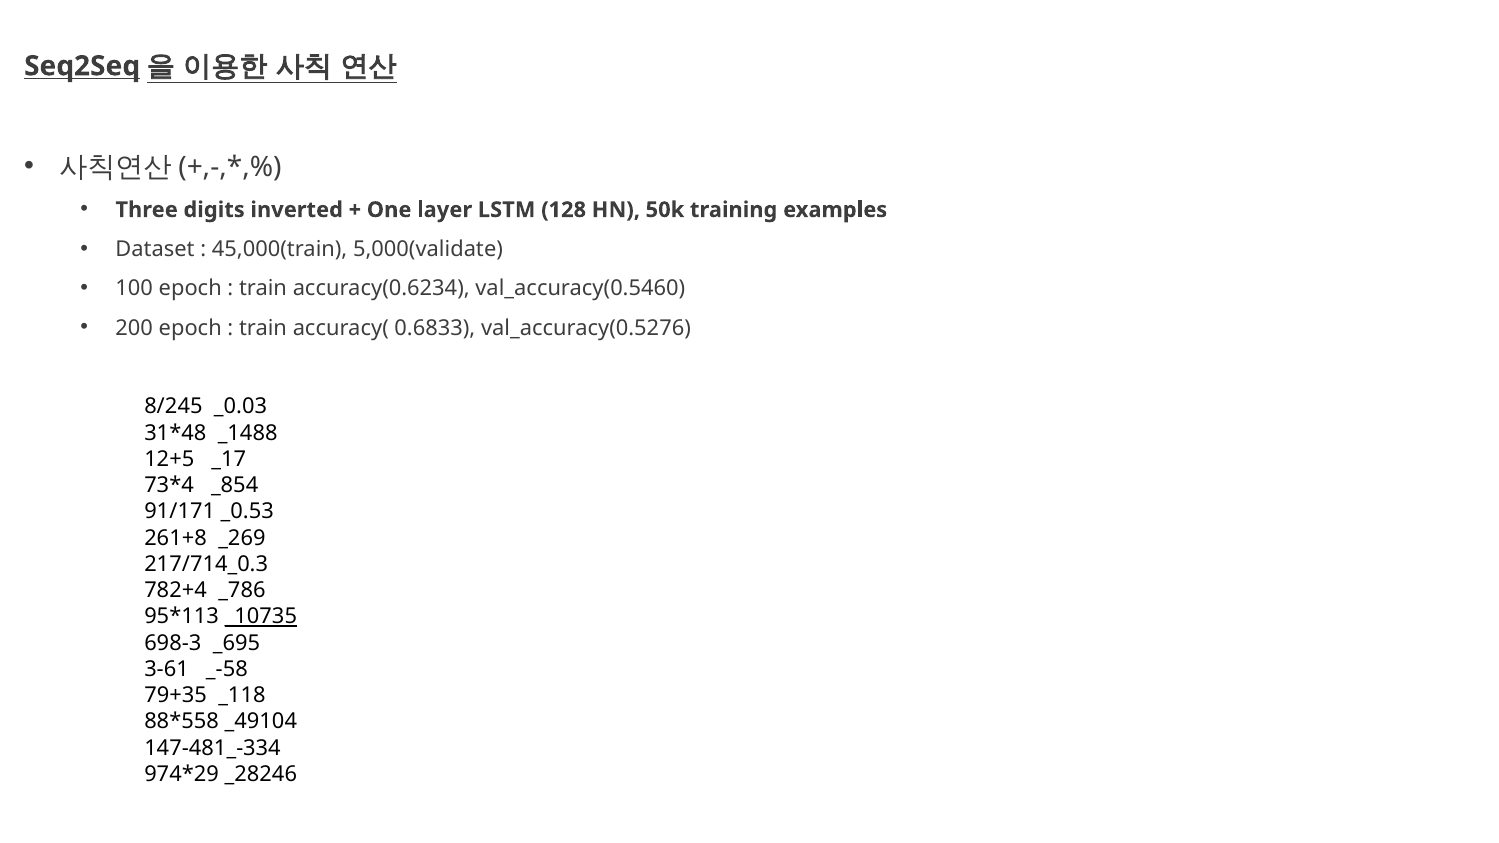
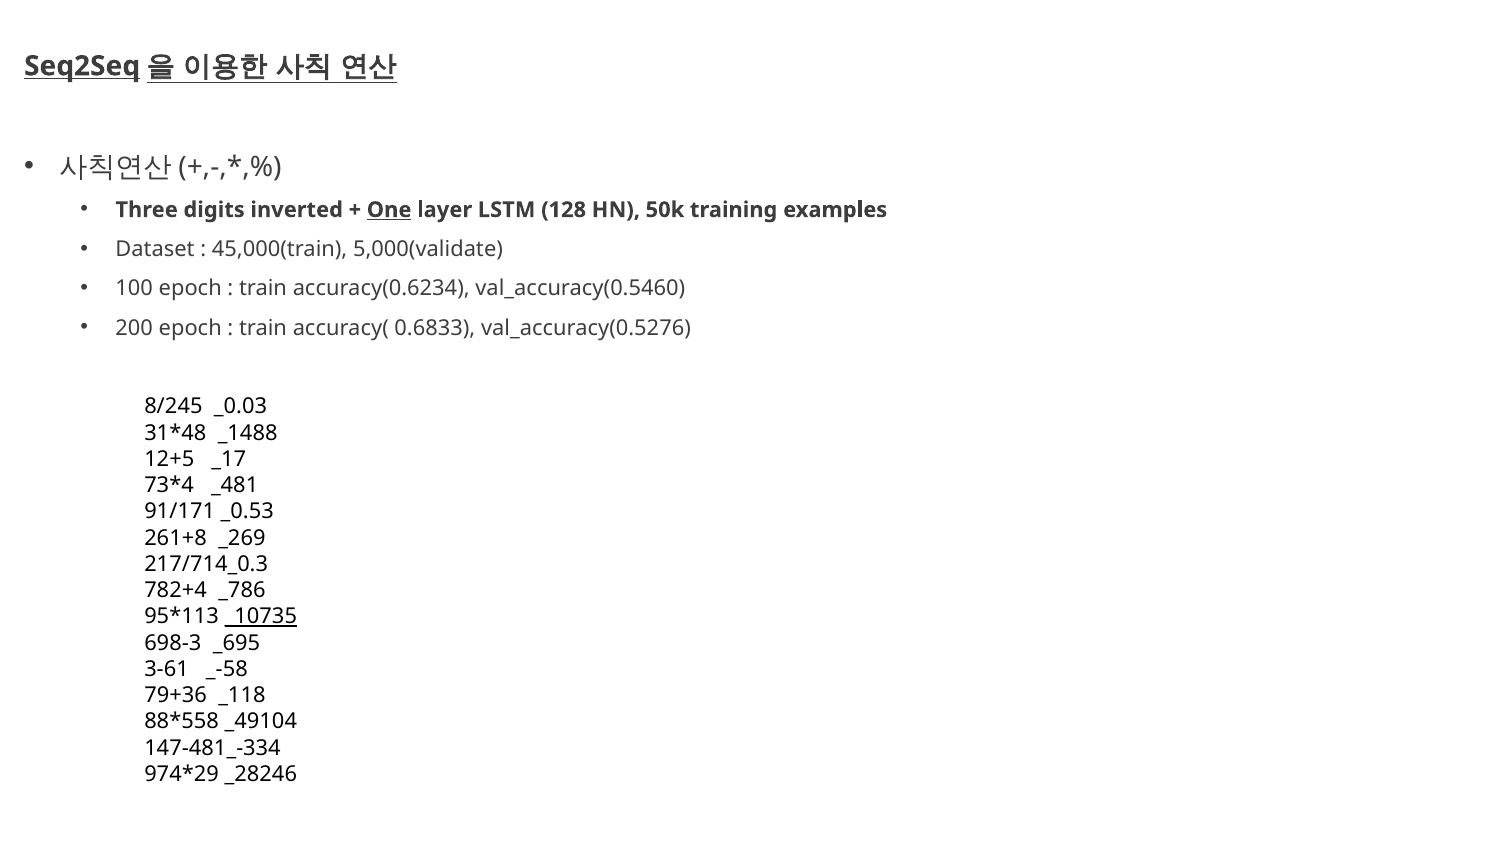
One underline: none -> present
_854: _854 -> _481
79+35: 79+35 -> 79+36
